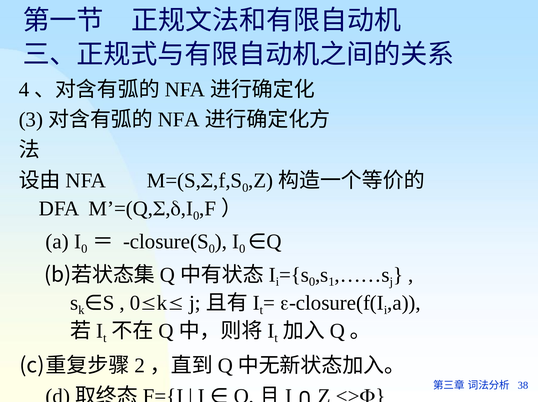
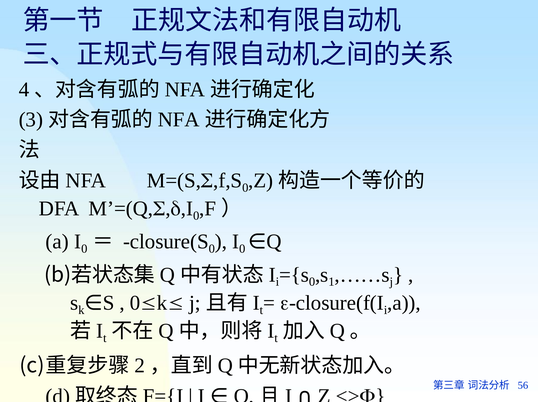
38: 38 -> 56
